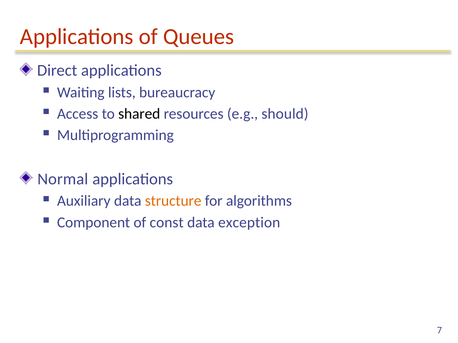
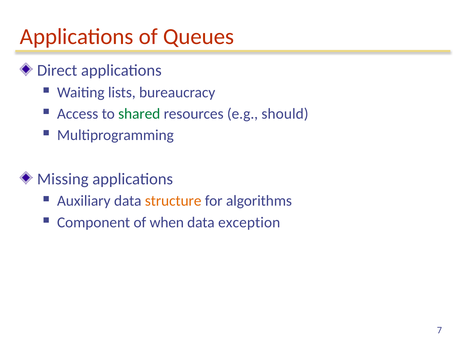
shared colour: black -> green
Normal: Normal -> Missing
const: const -> when
